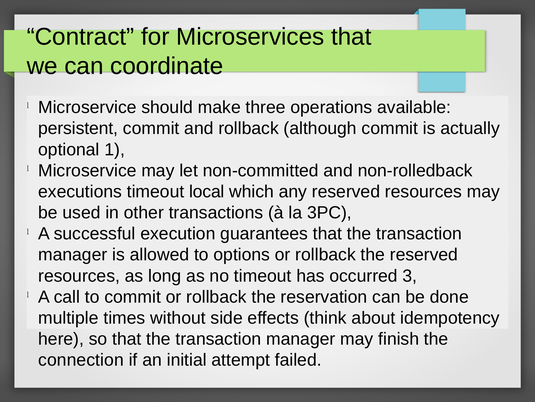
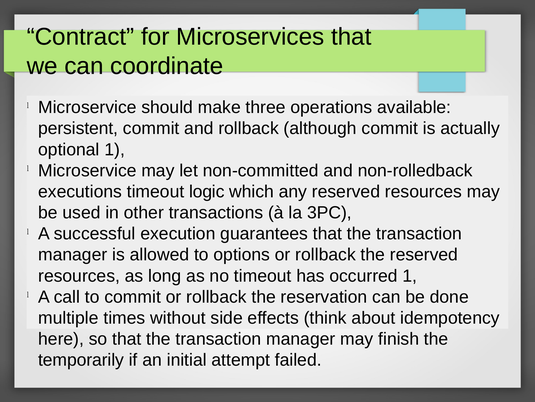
local: local -> logic
occurred 3: 3 -> 1
connection: connection -> temporarily
